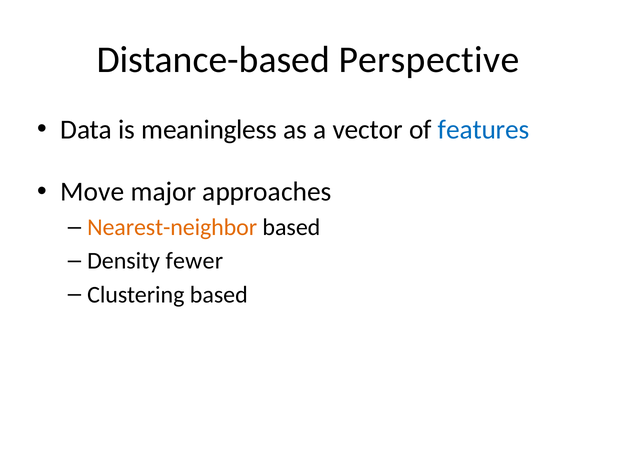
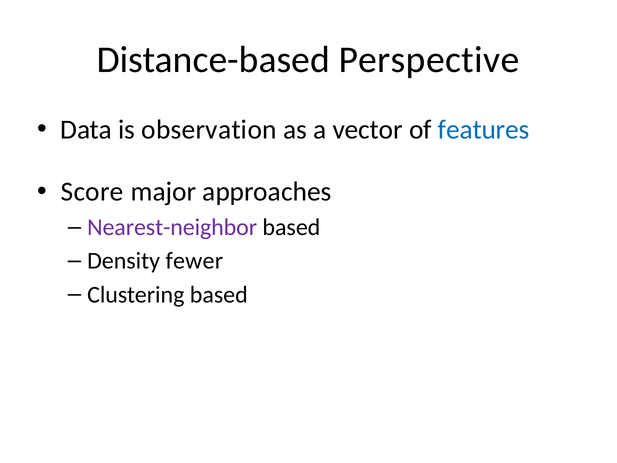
meaningless: meaningless -> observation
Move: Move -> Score
Nearest-neighbor colour: orange -> purple
